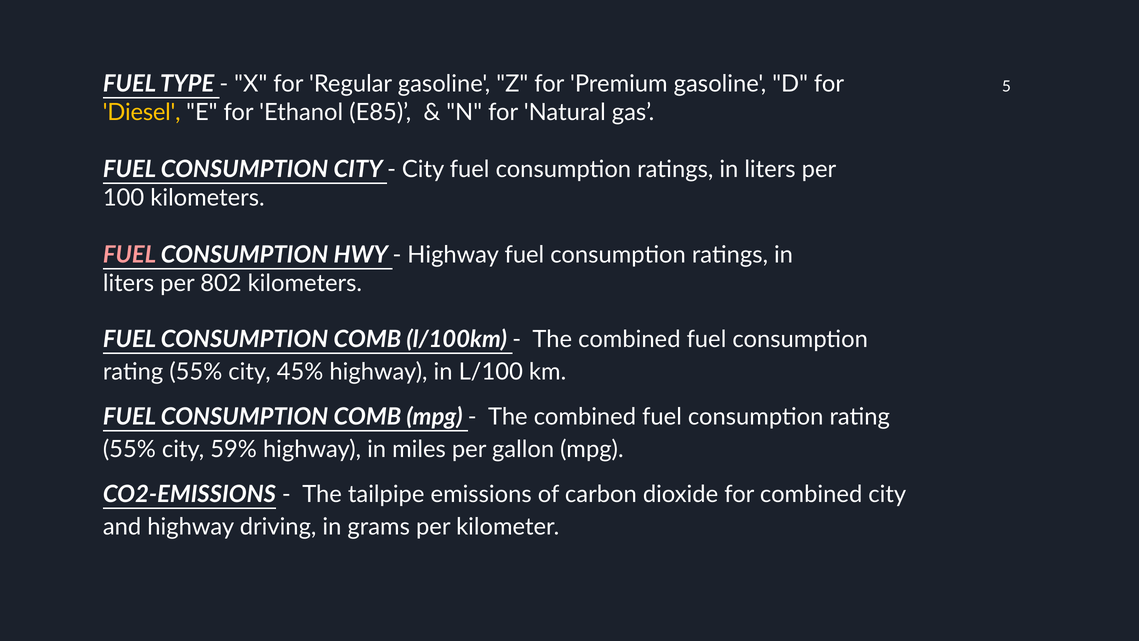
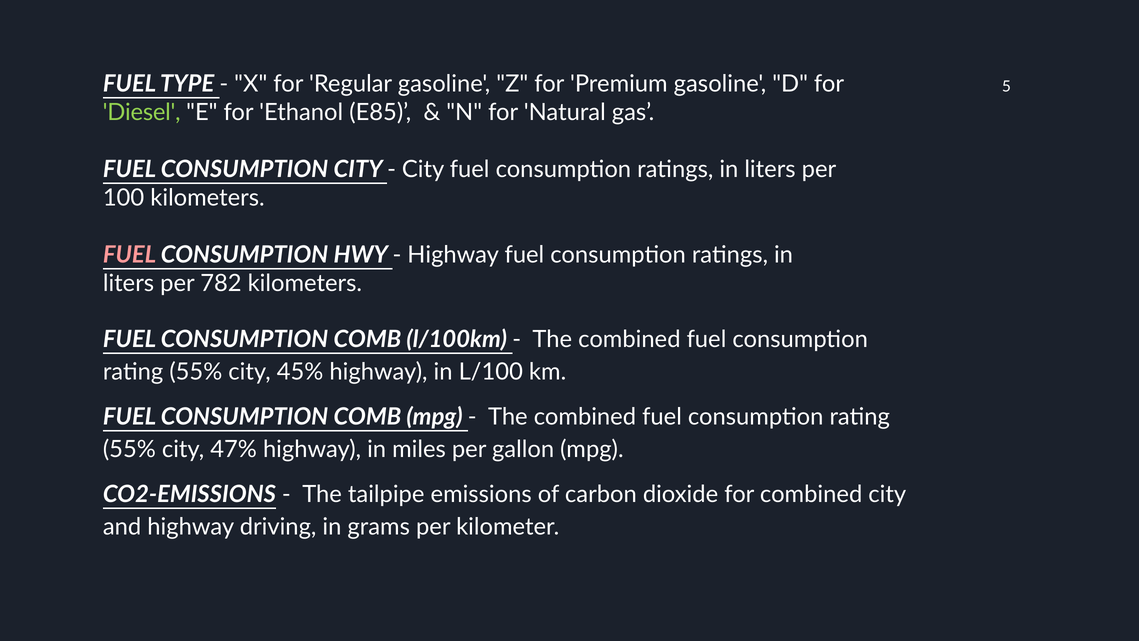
Diesel colour: yellow -> light green
802: 802 -> 782
59%: 59% -> 47%
